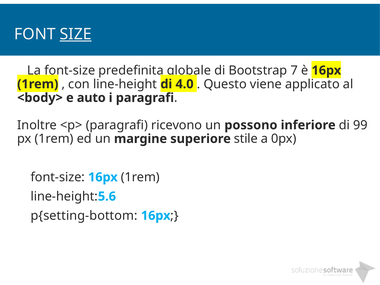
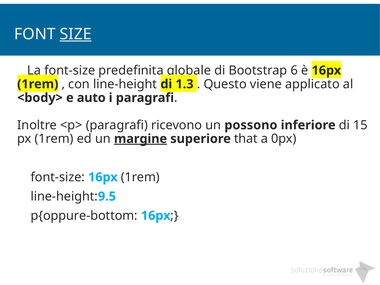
7: 7 -> 6
4.0: 4.0 -> 1.3
99: 99 -> 15
margine underline: none -> present
stile: stile -> that
5.6: 5.6 -> 9.5
p{setting-bottom: p{setting-bottom -> p{oppure-bottom
